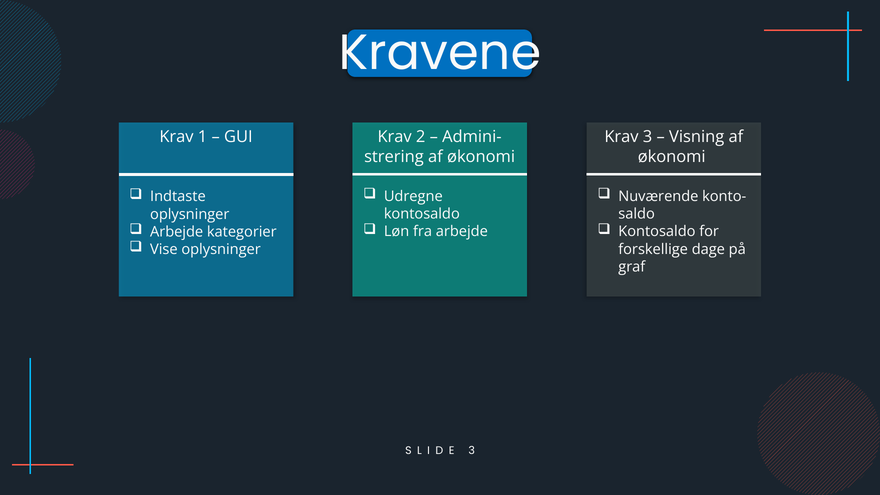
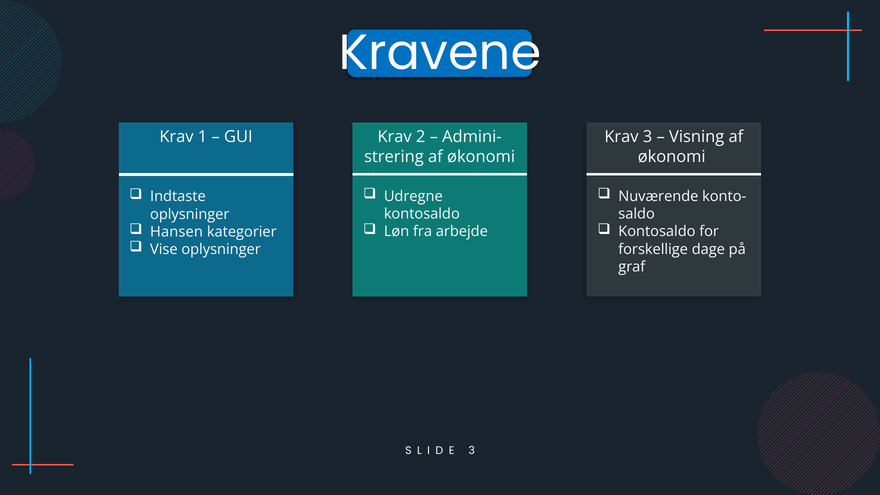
Arbejde at (177, 232): Arbejde -> Hansen
